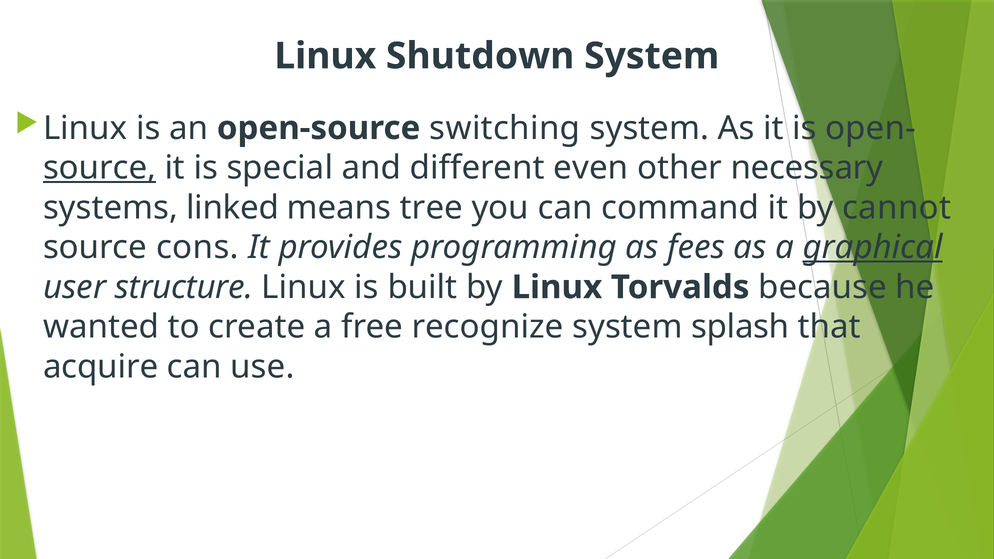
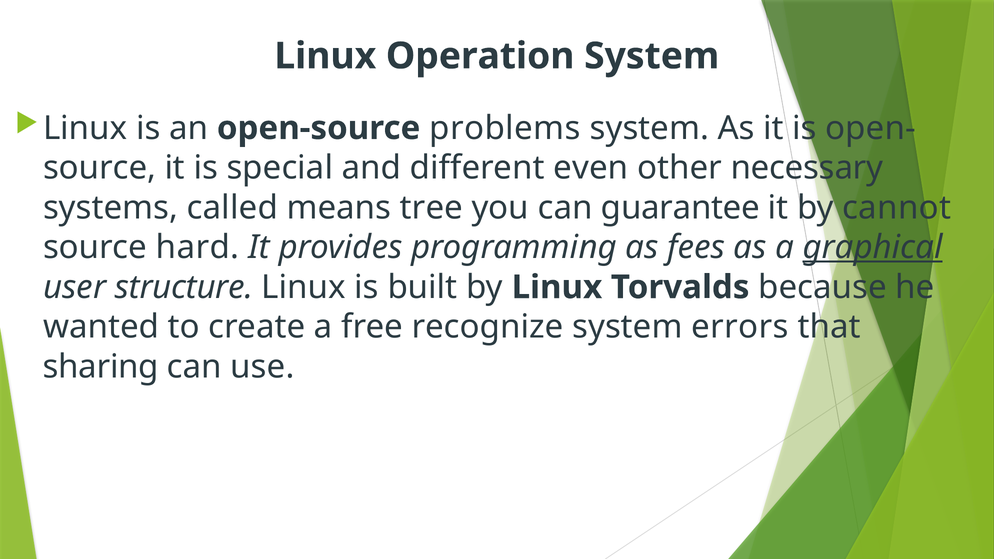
Shutdown: Shutdown -> Operation
switching: switching -> problems
source at (100, 168) underline: present -> none
linked: linked -> called
command: command -> guarantee
cons: cons -> hard
splash: splash -> errors
acquire: acquire -> sharing
